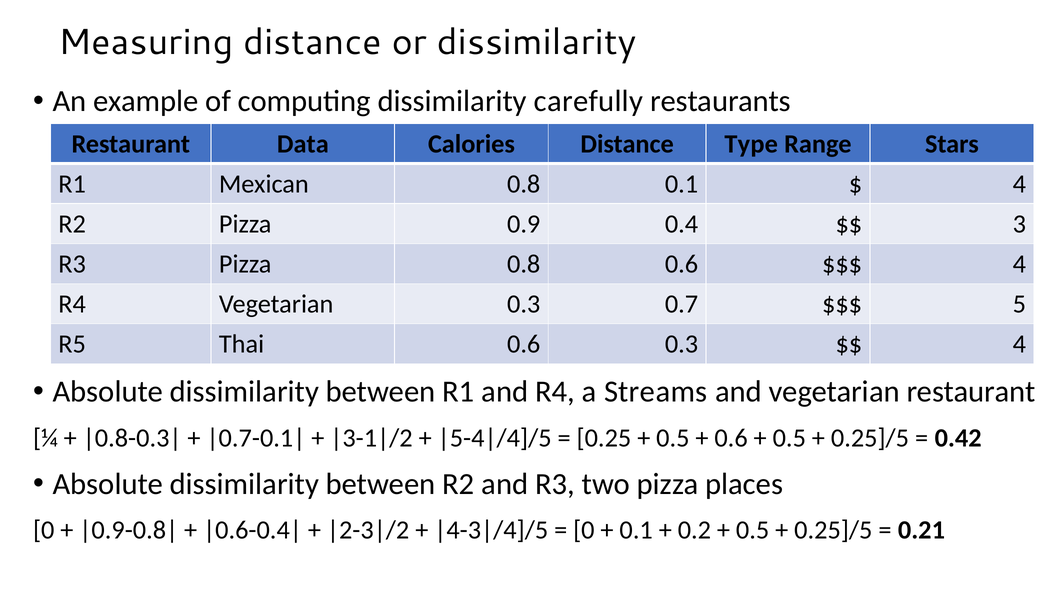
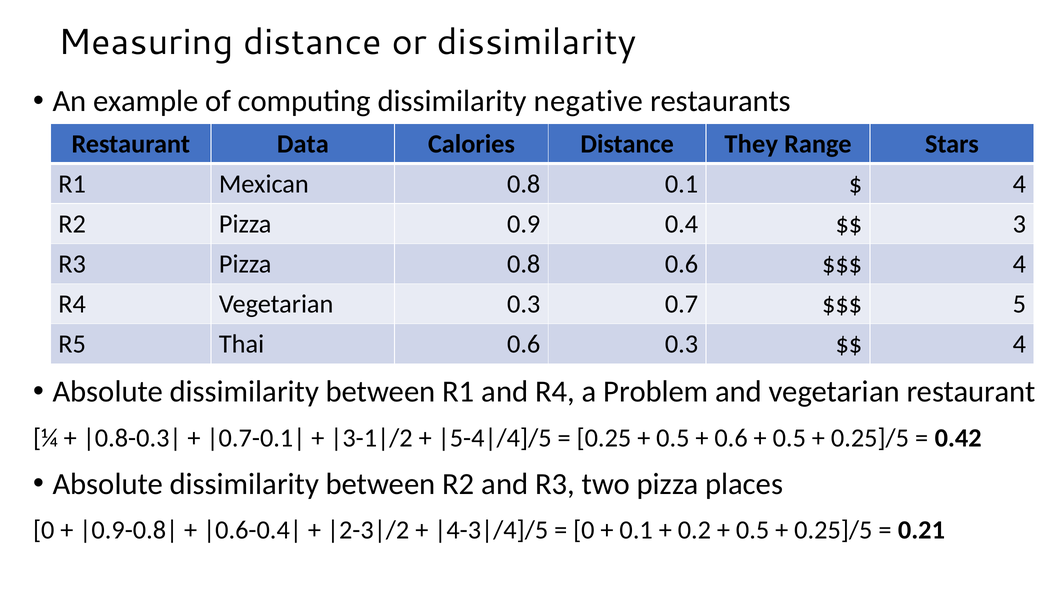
carefully: carefully -> negative
Type: Type -> They
Streams: Streams -> Problem
